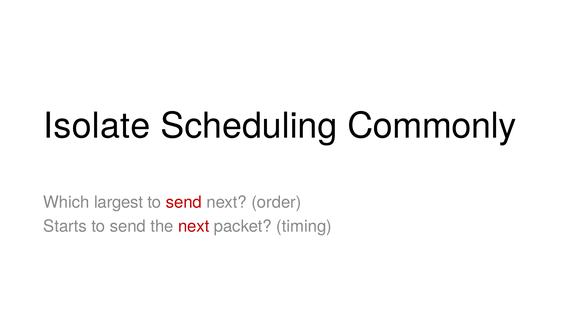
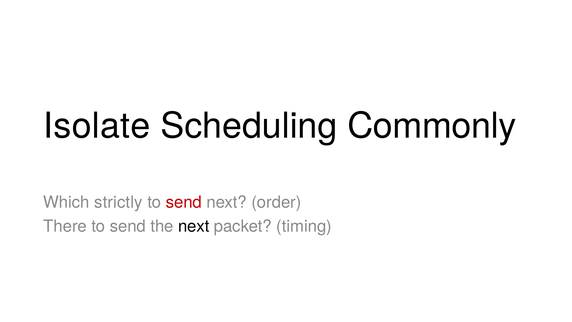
largest: largest -> strictly
Starts: Starts -> There
next at (194, 226) colour: red -> black
